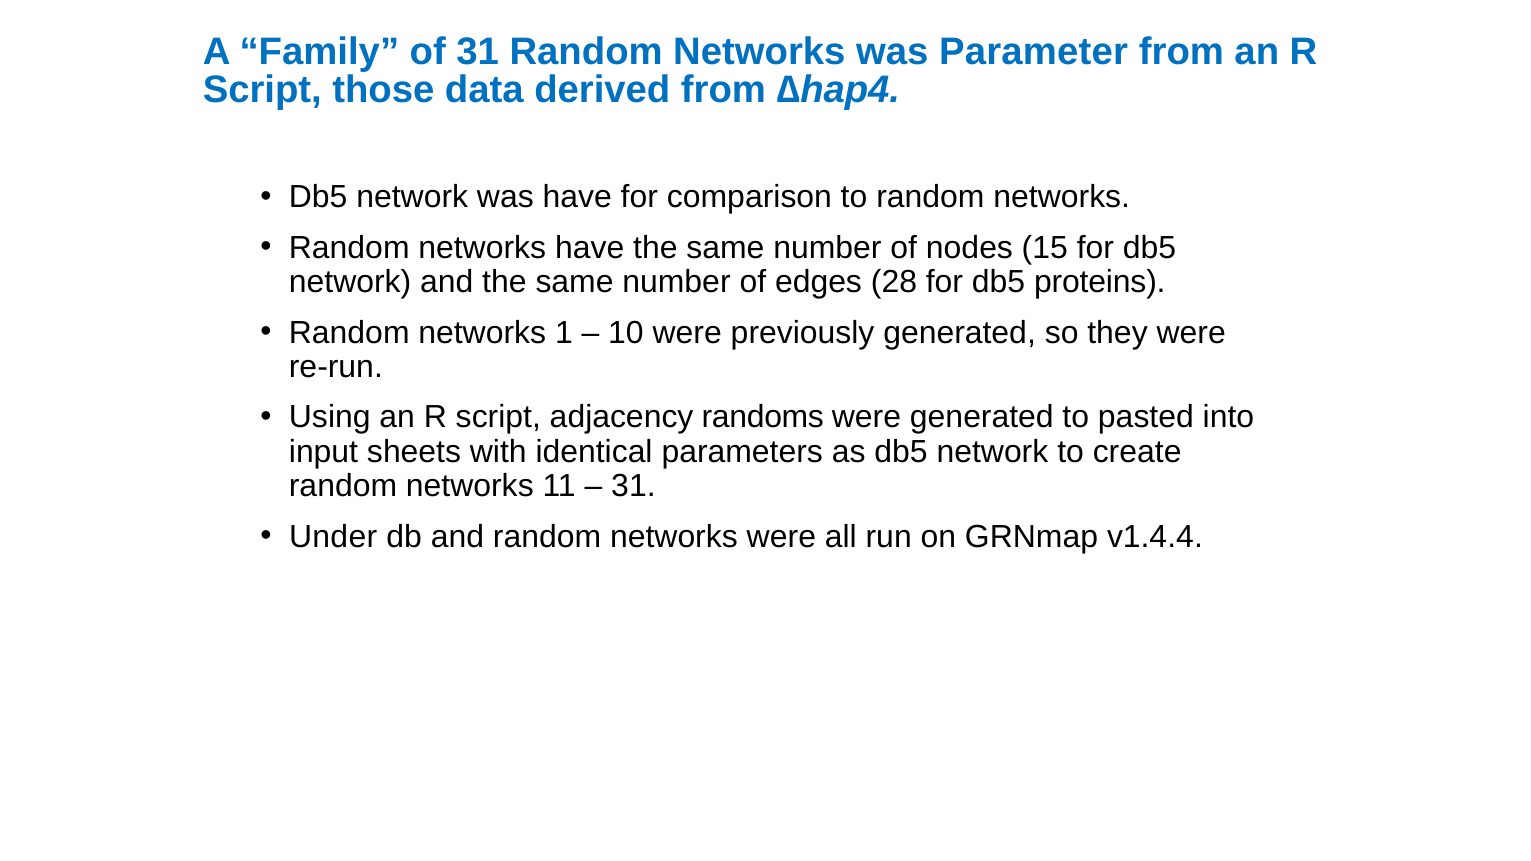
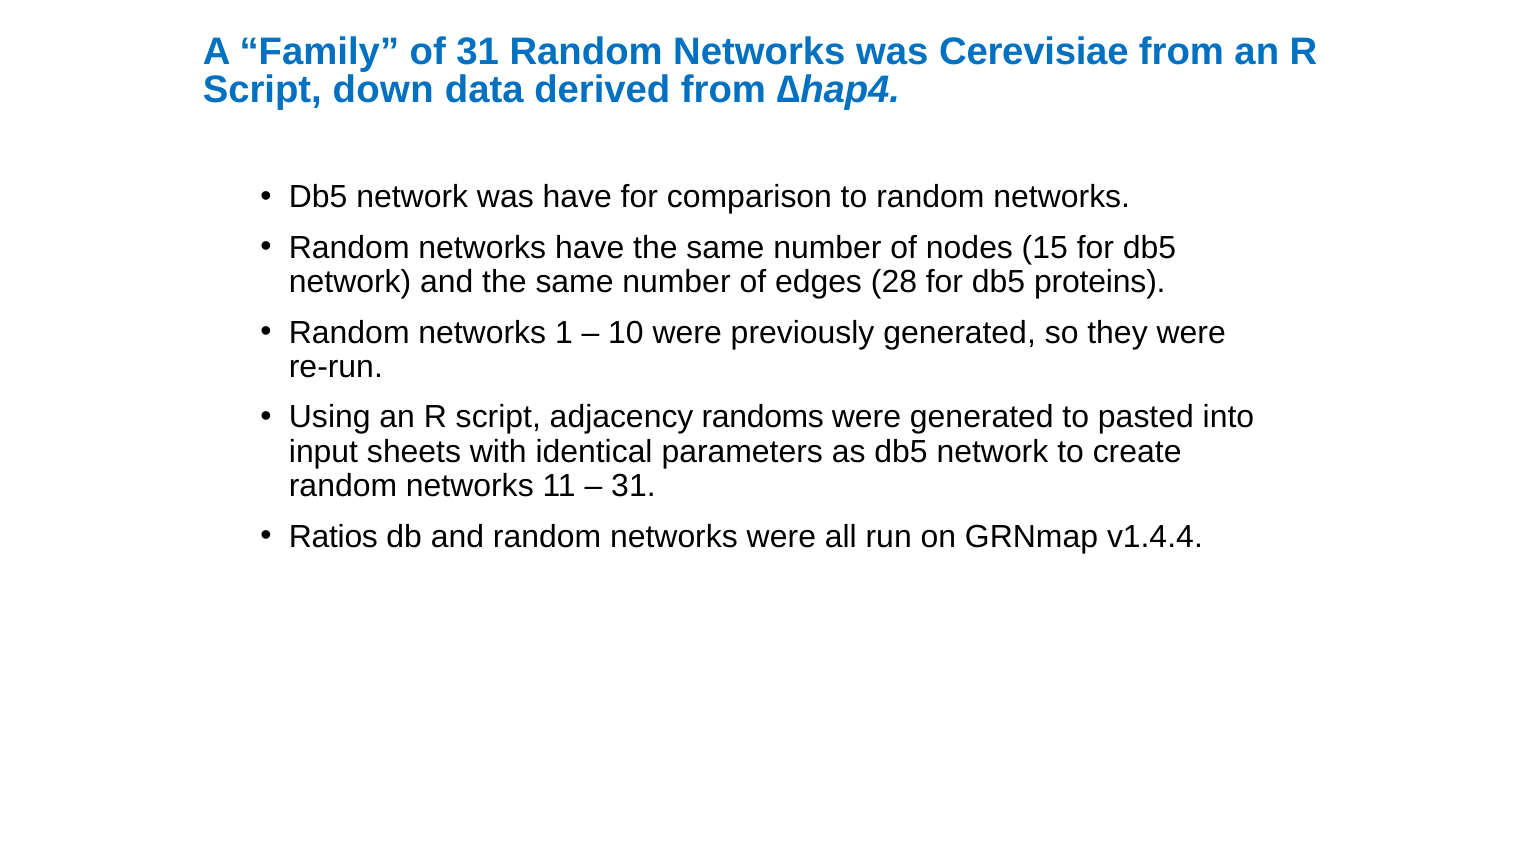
Parameter: Parameter -> Cerevisiae
those: those -> down
Under: Under -> Ratios
